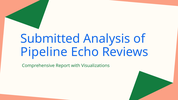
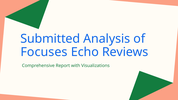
Pipeline: Pipeline -> Focuses
